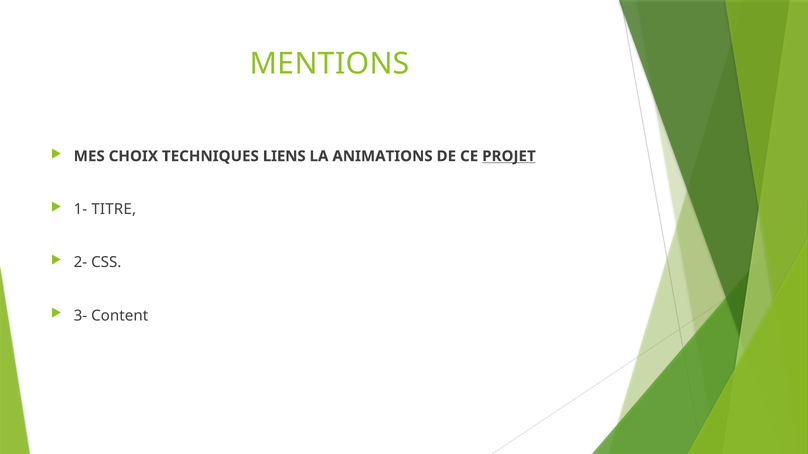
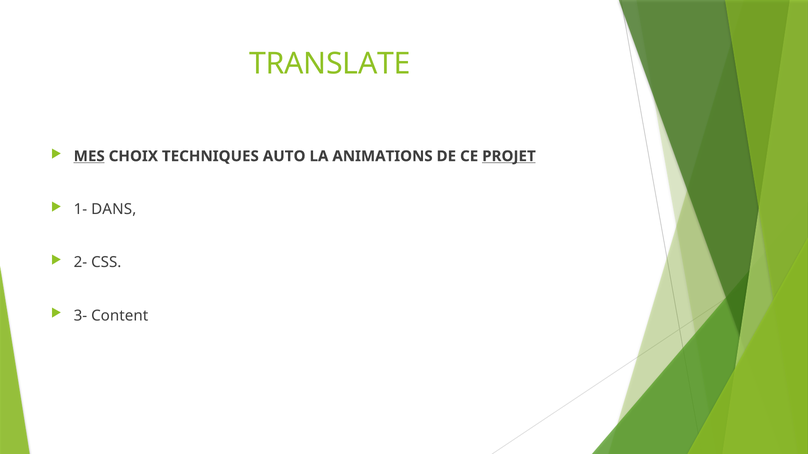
MENTIONS: MENTIONS -> TRANSLATE
MES underline: none -> present
LIENS: LIENS -> AUTO
TITRE: TITRE -> DANS
